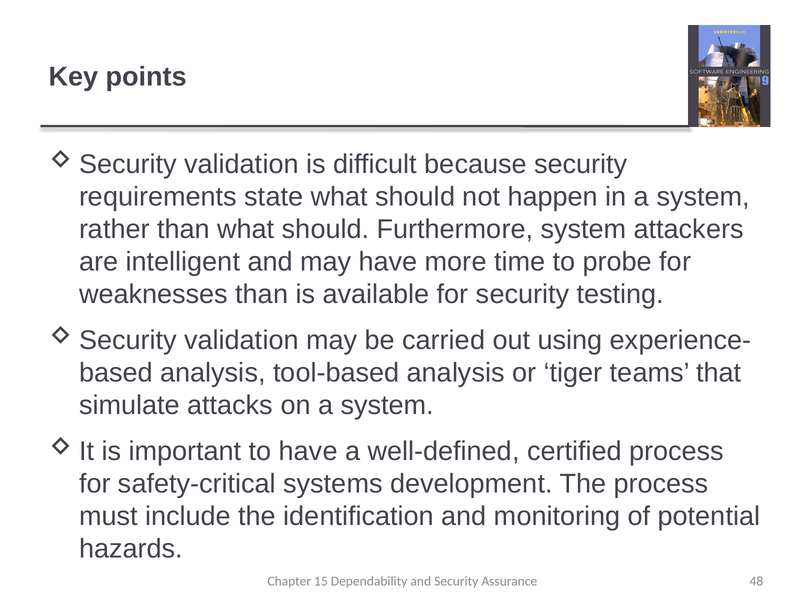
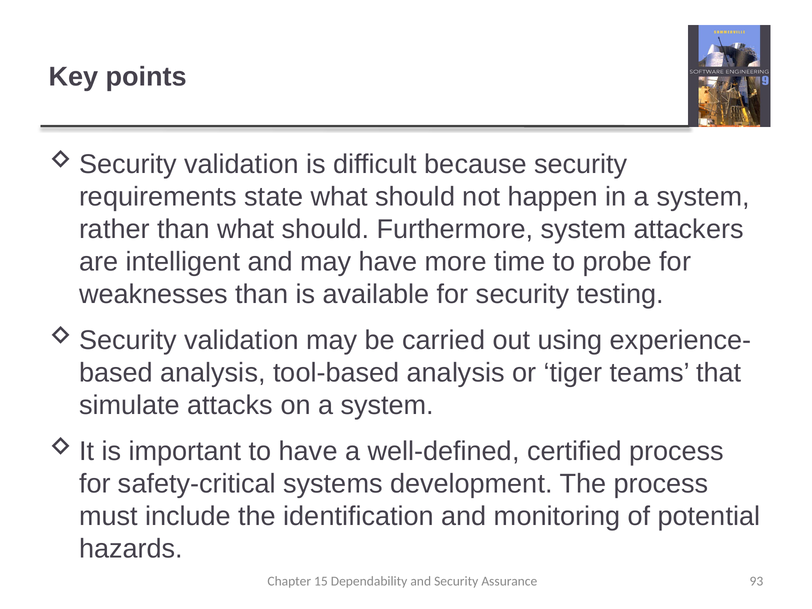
48: 48 -> 93
